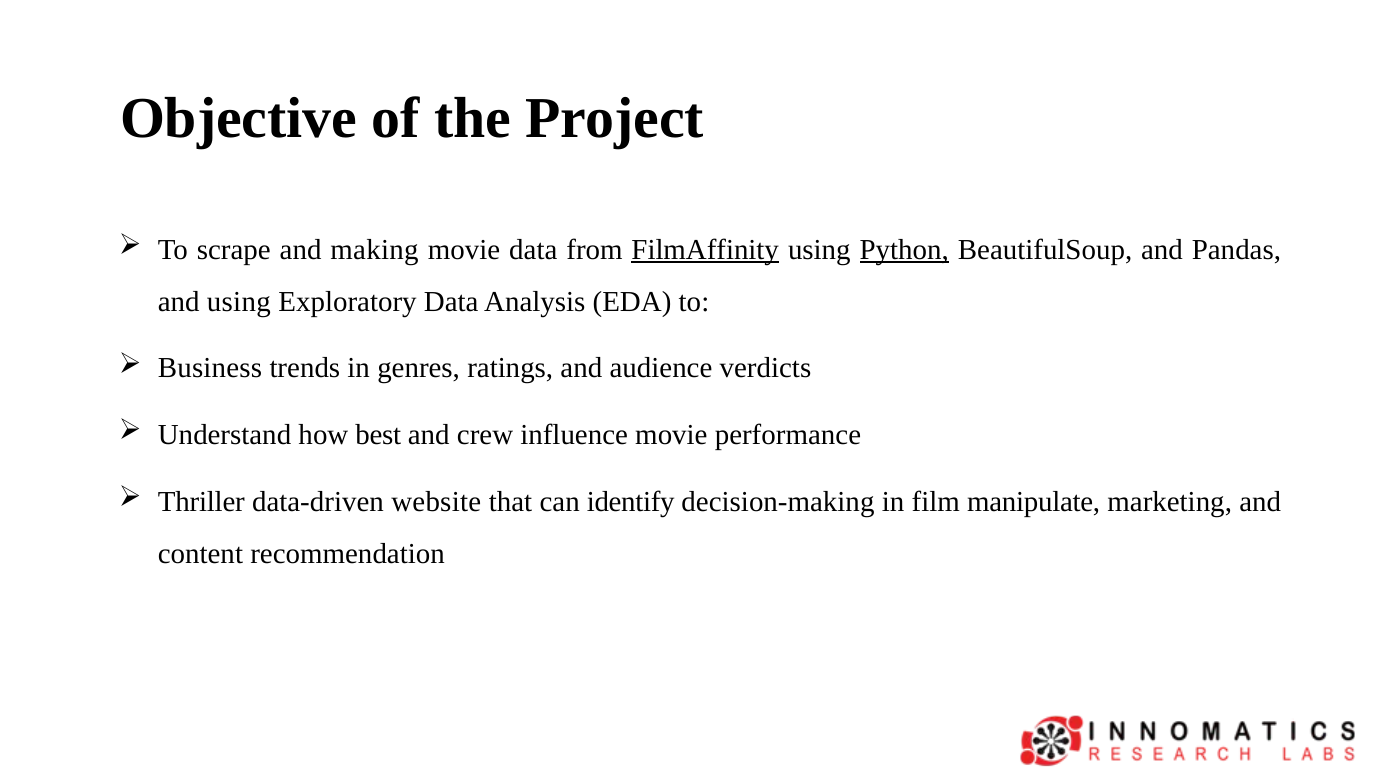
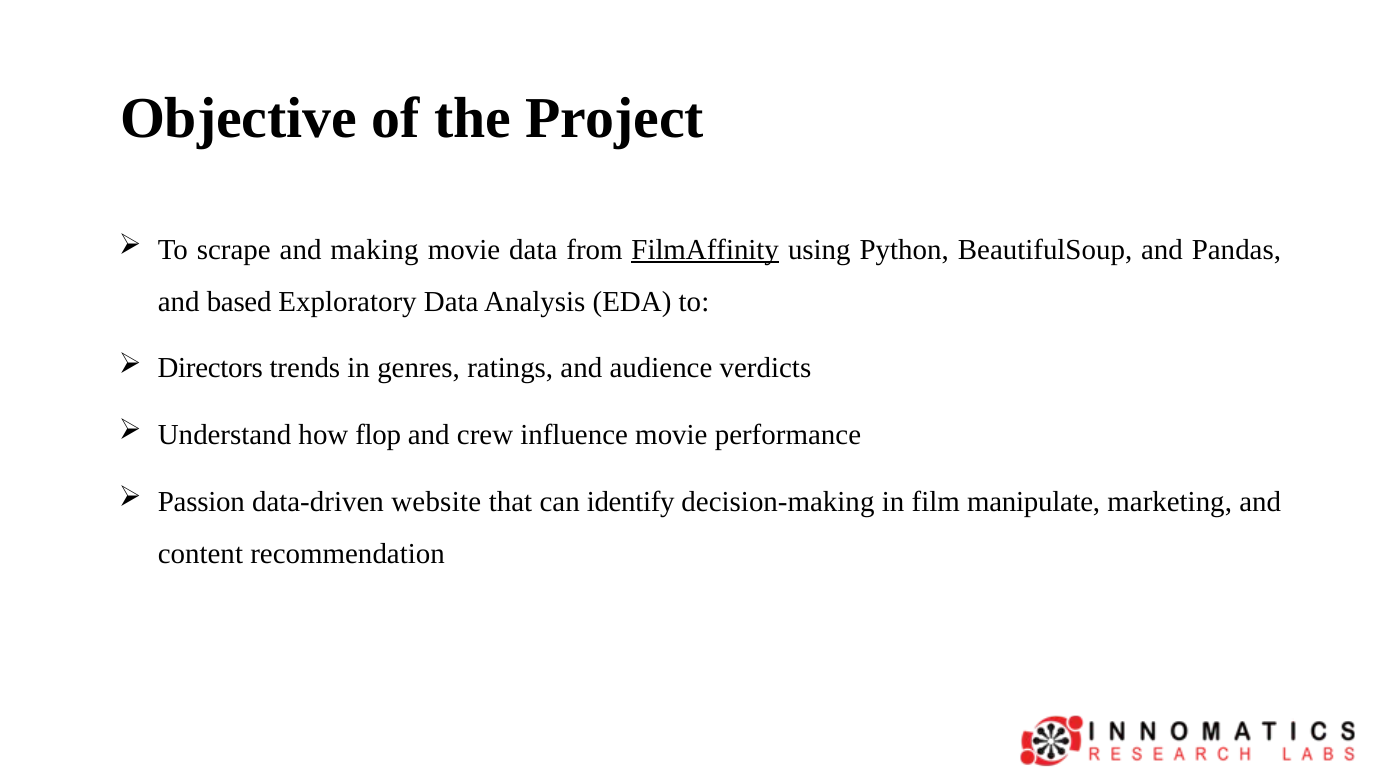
Python underline: present -> none
and using: using -> based
Business: Business -> Directors
best: best -> flop
Thriller: Thriller -> Passion
